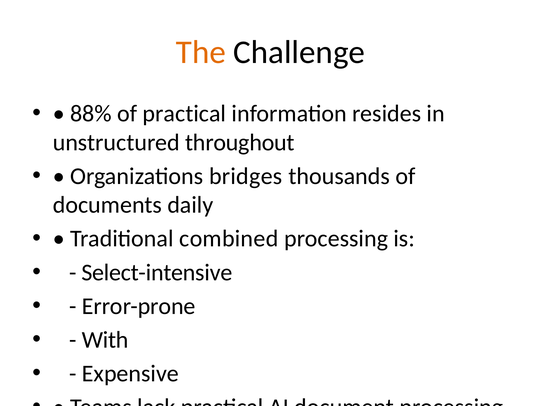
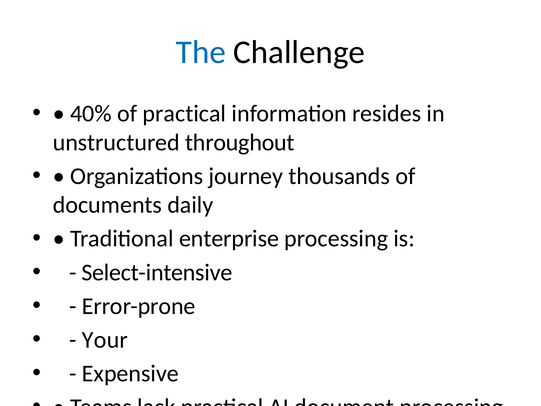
The colour: orange -> blue
88%: 88% -> 40%
bridges: bridges -> journey
combined: combined -> enterprise
With: With -> Your
